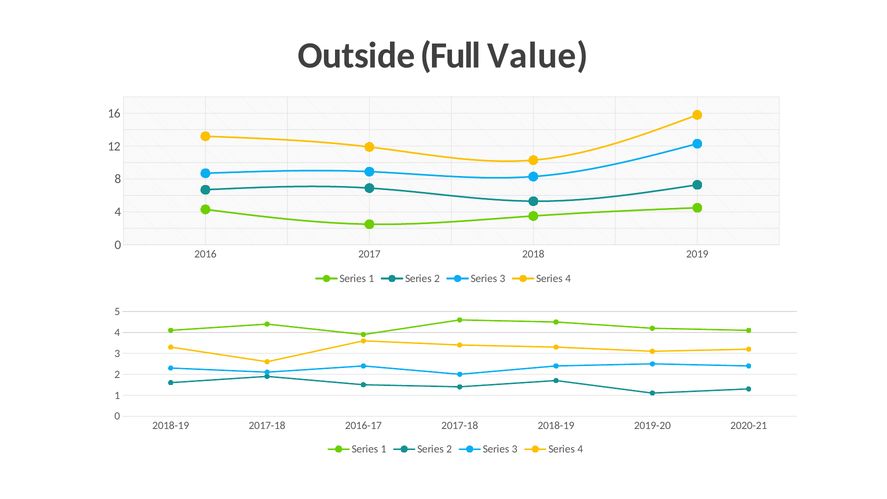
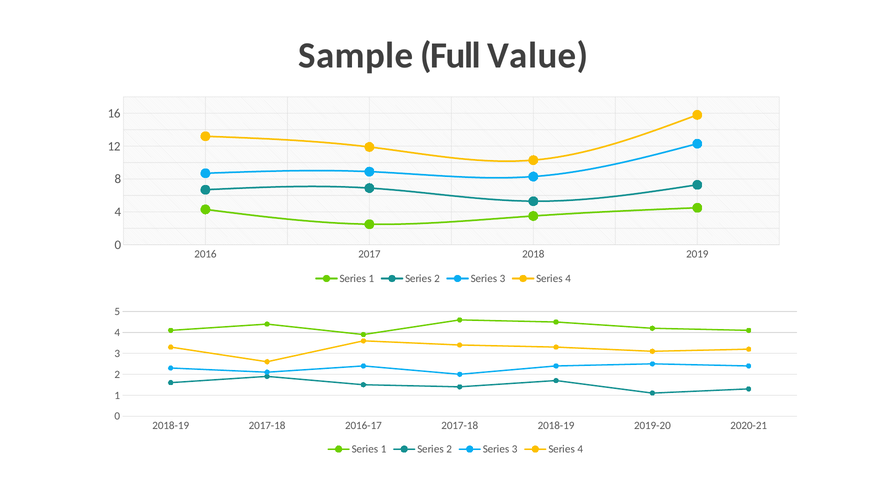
Outside: Outside -> Sample
